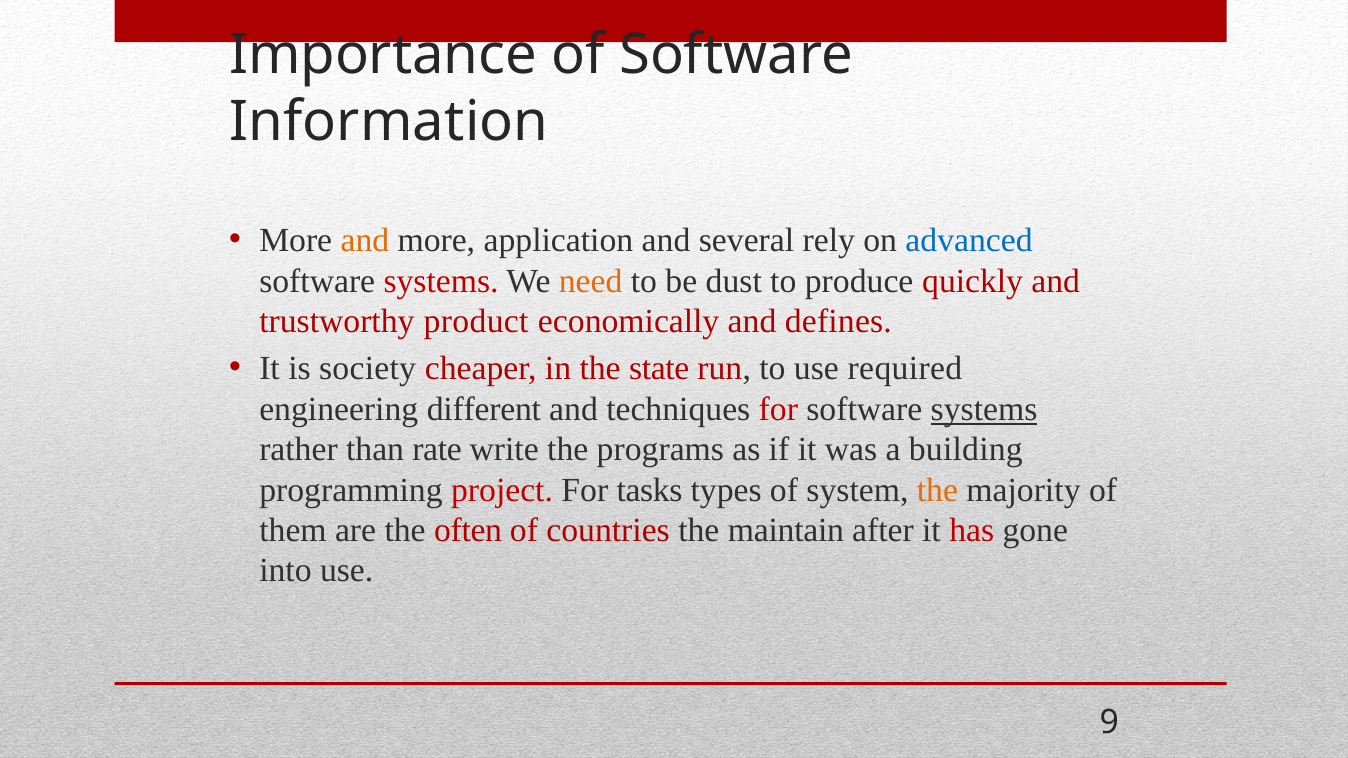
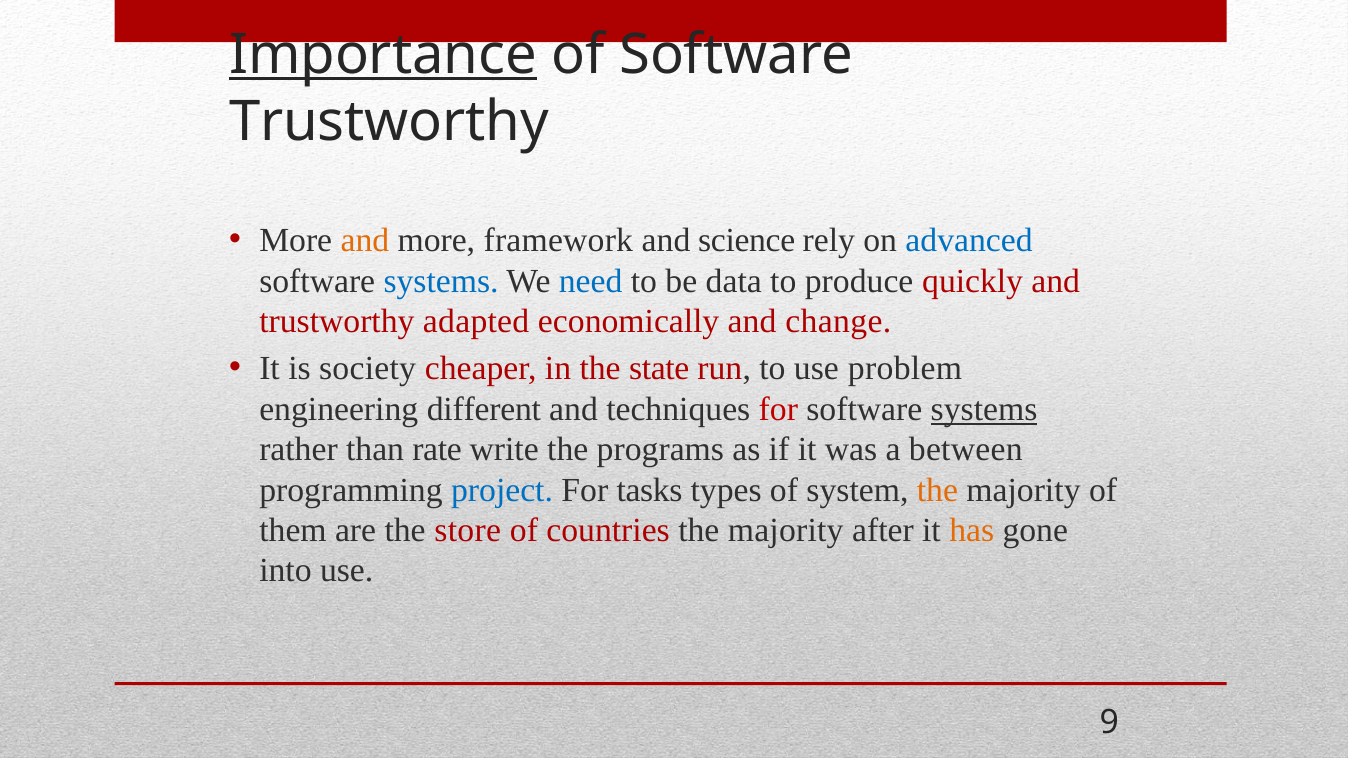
Importance underline: none -> present
Information at (389, 122): Information -> Trustworthy
application: application -> framework
several: several -> science
systems at (441, 281) colour: red -> blue
need colour: orange -> blue
dust: dust -> data
product: product -> adapted
defines: defines -> change
required: required -> problem
building: building -> between
project colour: red -> blue
often: often -> store
maintain at (786, 531): maintain -> majority
has colour: red -> orange
